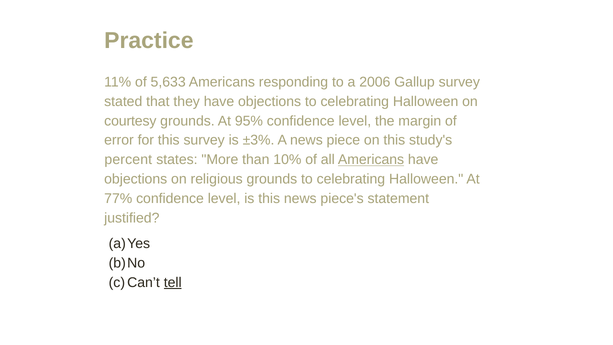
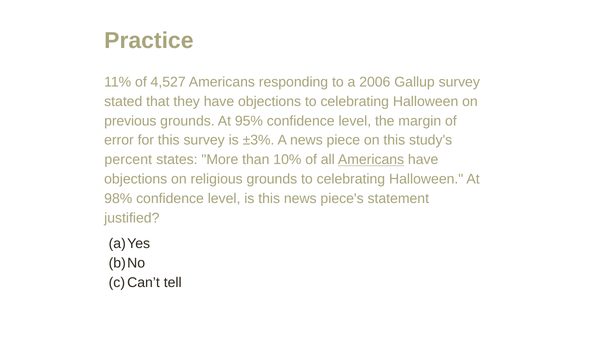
5,633: 5,633 -> 4,527
courtesy: courtesy -> previous
77%: 77% -> 98%
tell underline: present -> none
